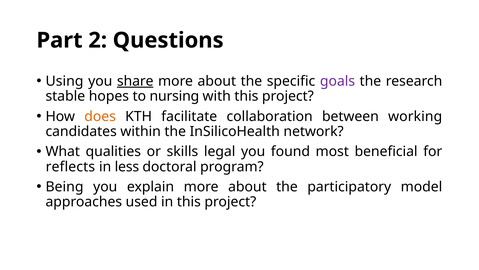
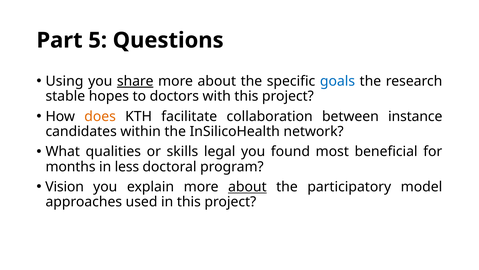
2: 2 -> 5
goals colour: purple -> blue
nursing: nursing -> doctors
working: working -> instance
reflects: reflects -> months
Being: Being -> Vision
about at (247, 187) underline: none -> present
